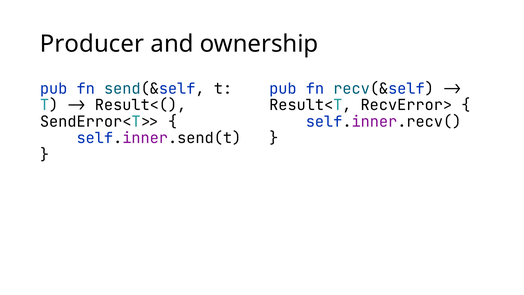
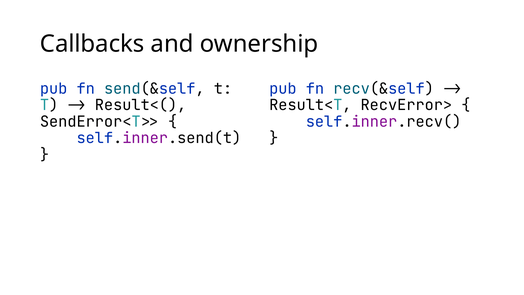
Producer: Producer -> Callbacks
